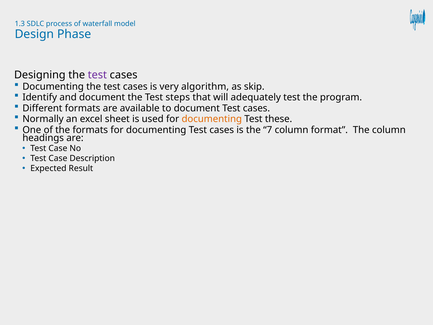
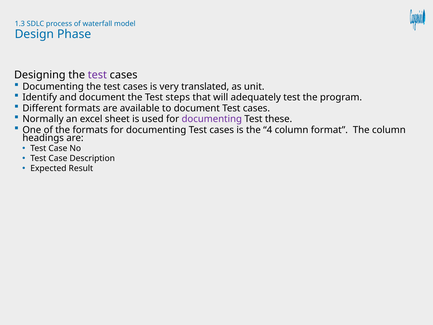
algorithm: algorithm -> translated
skip: skip -> unit
documenting at (212, 119) colour: orange -> purple
7: 7 -> 4
